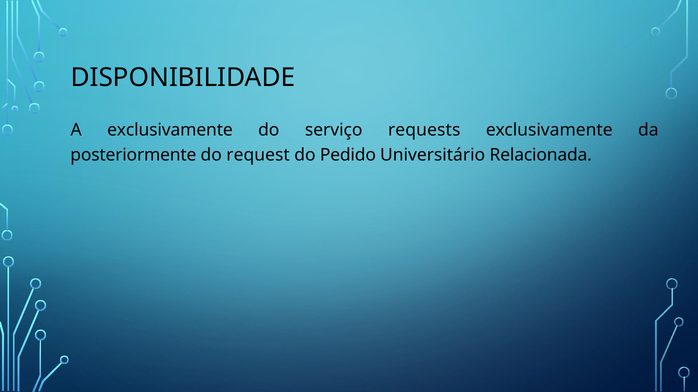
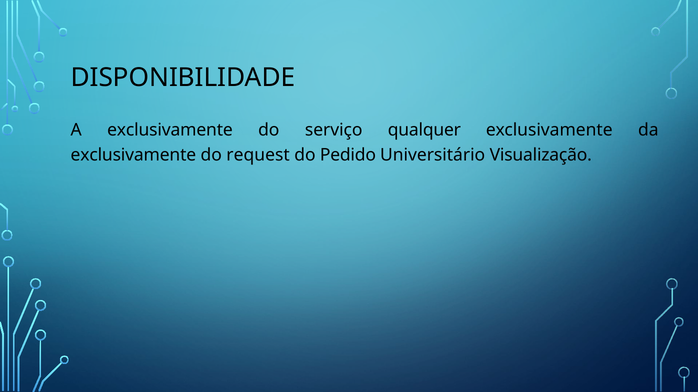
requests: requests -> qualquer
posteriormente at (133, 155): posteriormente -> exclusivamente
Relacionada: Relacionada -> Visualização
